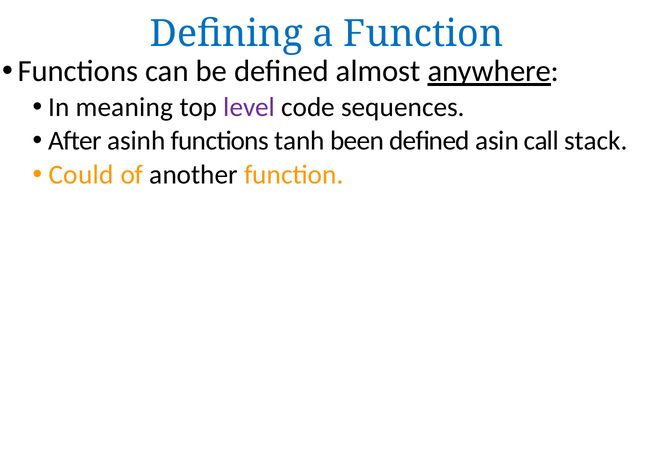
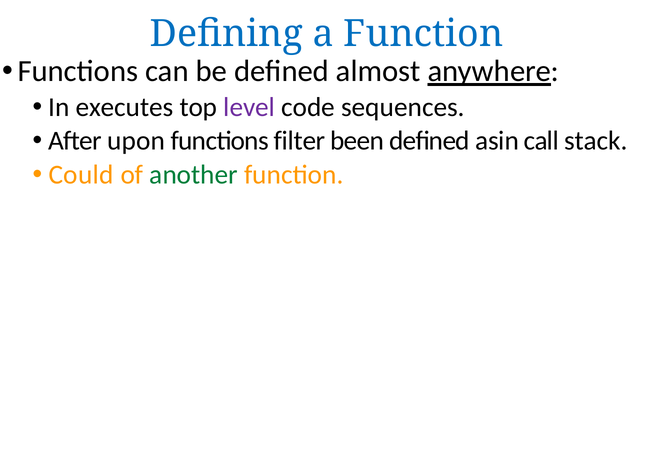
meaning: meaning -> executes
asinh: asinh -> upon
tanh: tanh -> filter
another colour: black -> green
